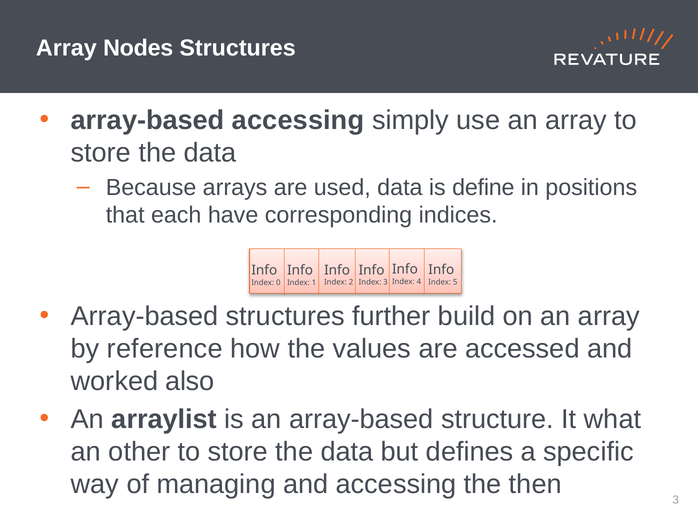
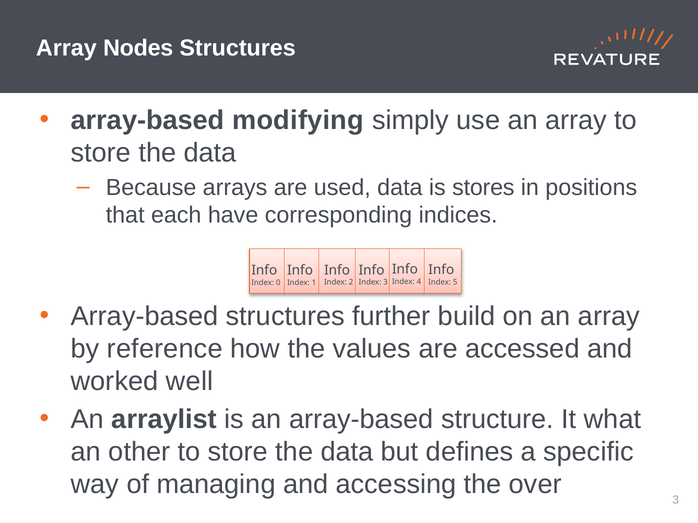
array-based accessing: accessing -> modifying
define: define -> stores
also: also -> well
then: then -> over
